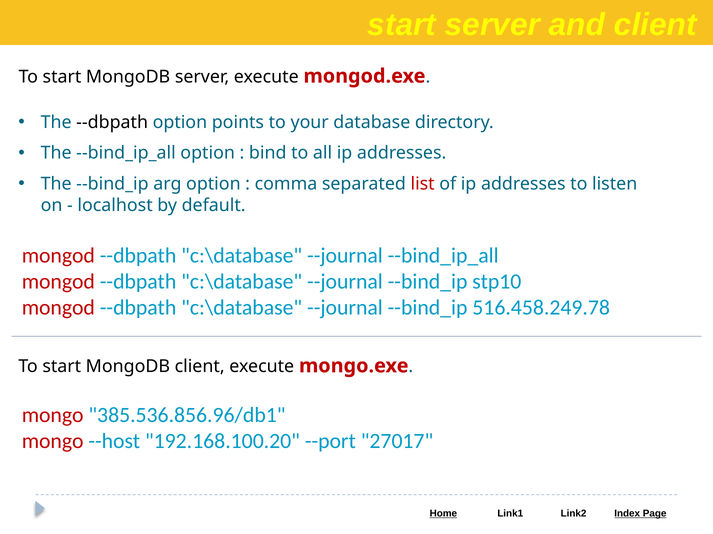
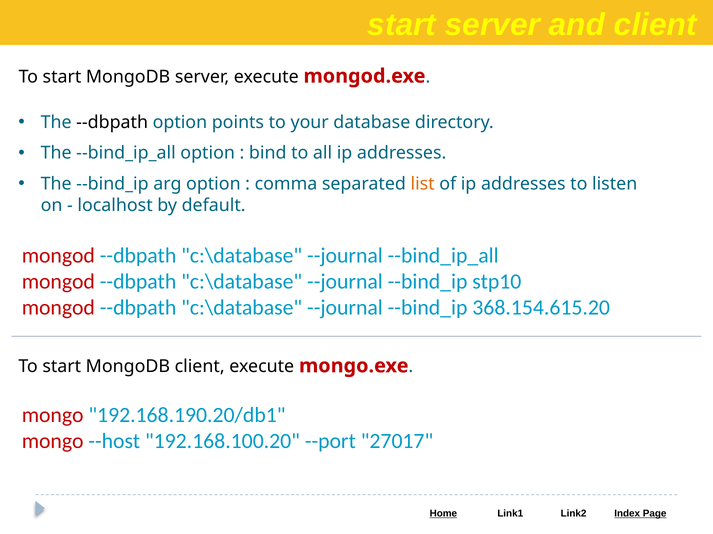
list colour: red -> orange
516.458.249.78: 516.458.249.78 -> 368.154.615.20
385.536.856.96/db1: 385.536.856.96/db1 -> 192.168.190.20/db1
